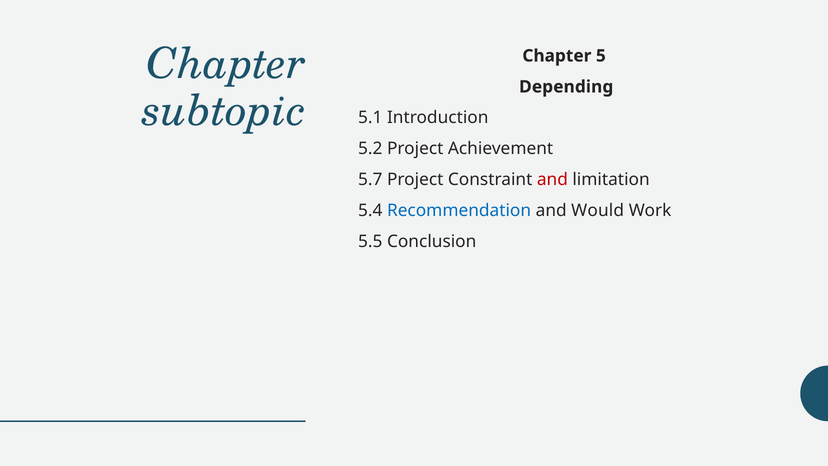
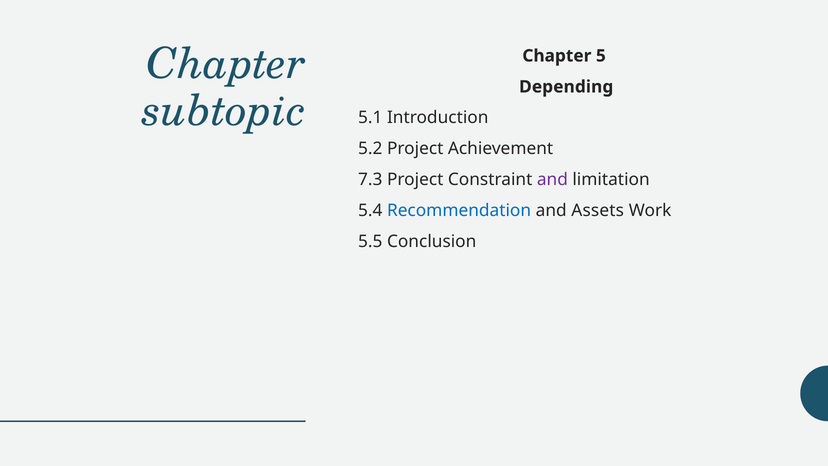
5.7: 5.7 -> 7.3
and at (552, 180) colour: red -> purple
Would: Would -> Assets
